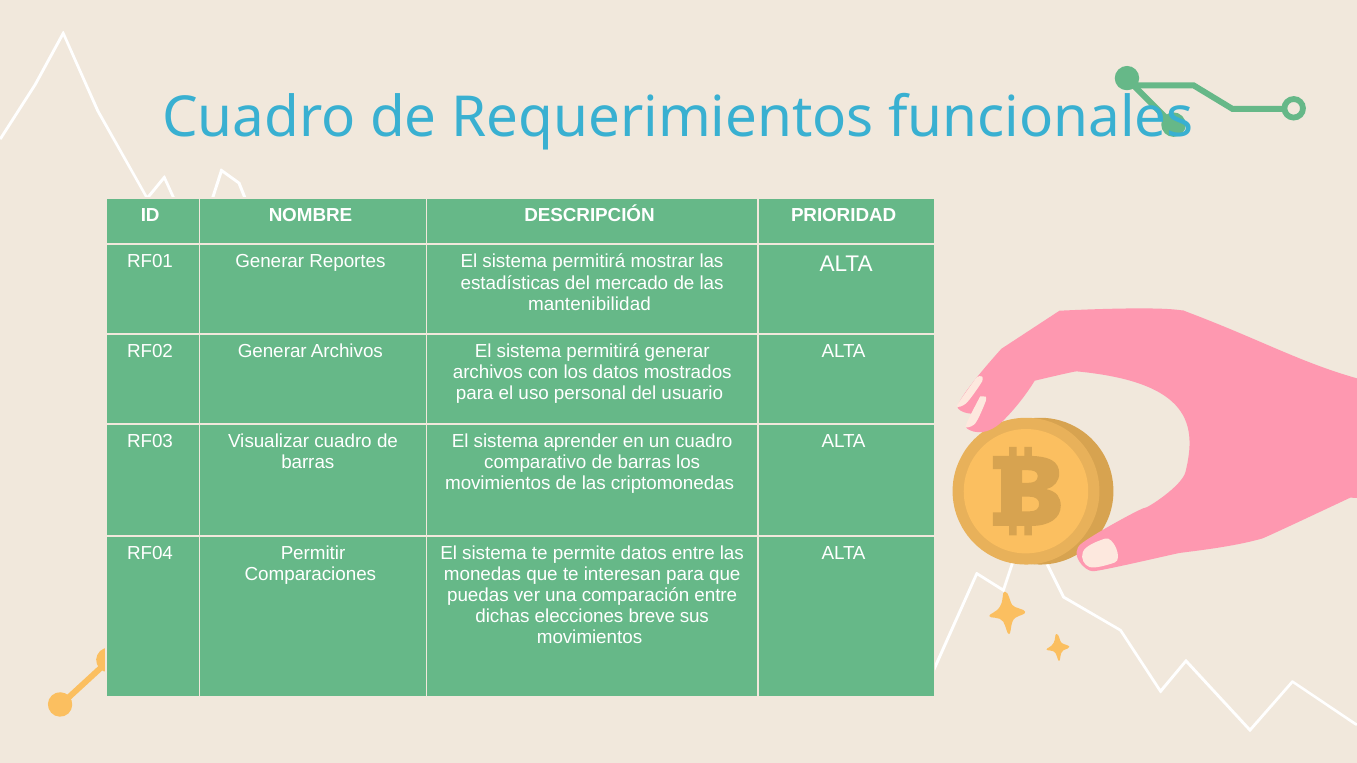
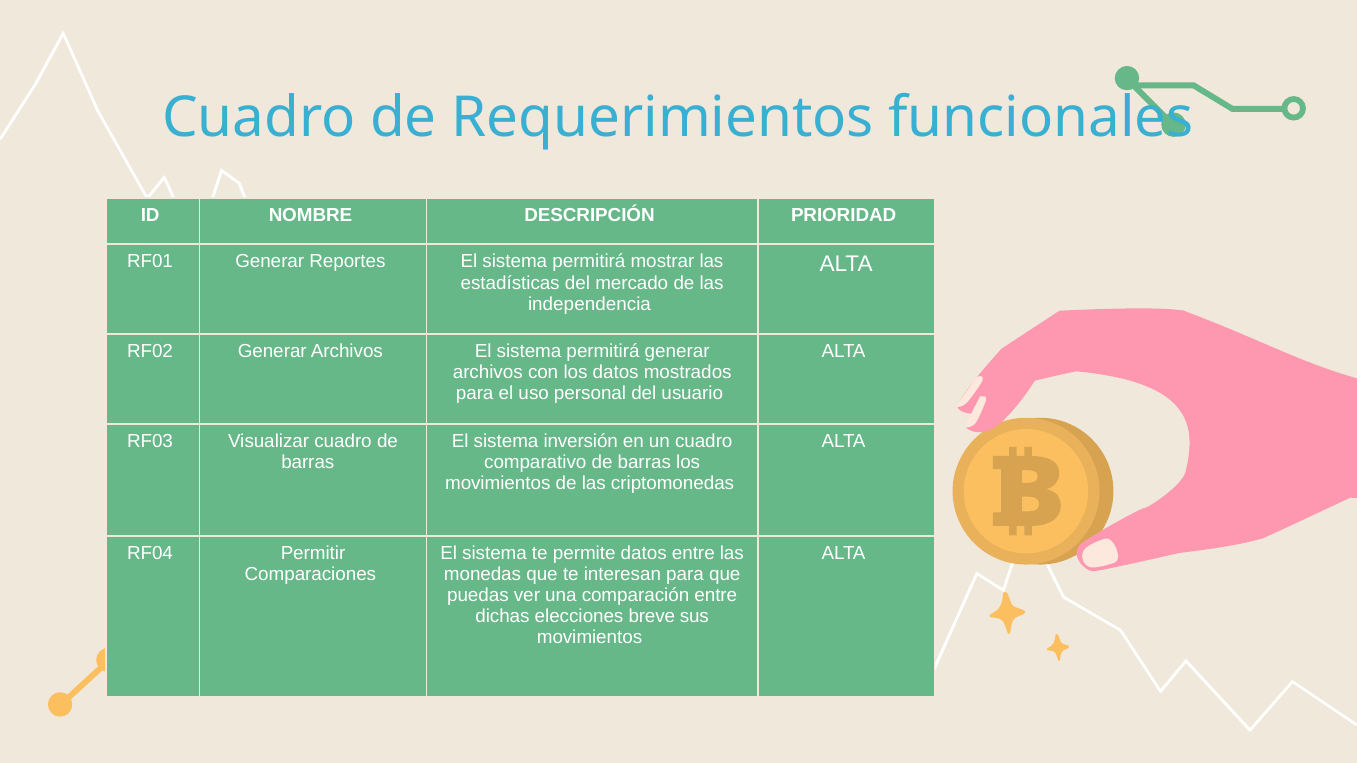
mantenibilidad: mantenibilidad -> independencia
aprender: aprender -> inversión
